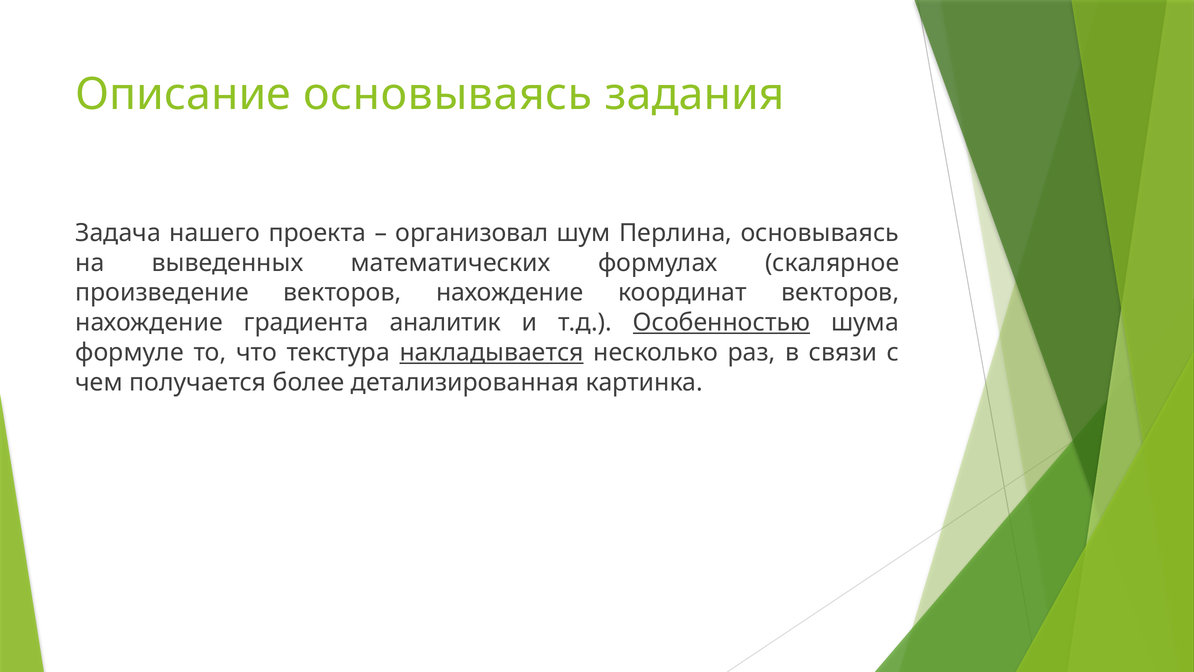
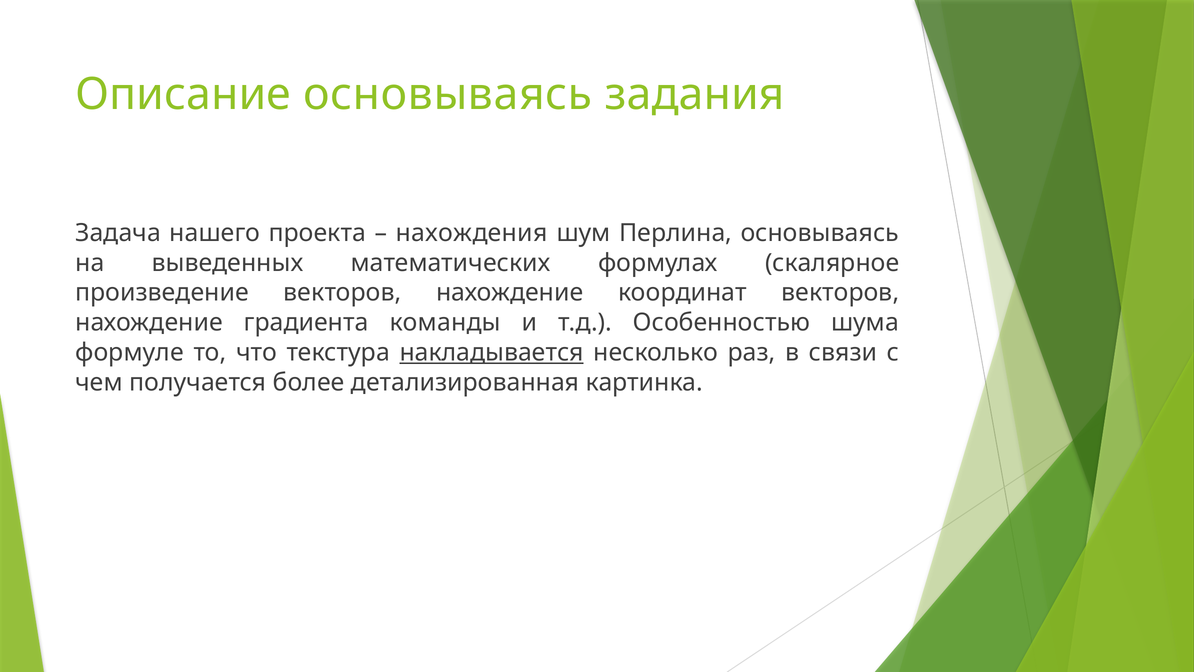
организовал: организовал -> нахождения
аналитик: аналитик -> команды
Особенностью underline: present -> none
